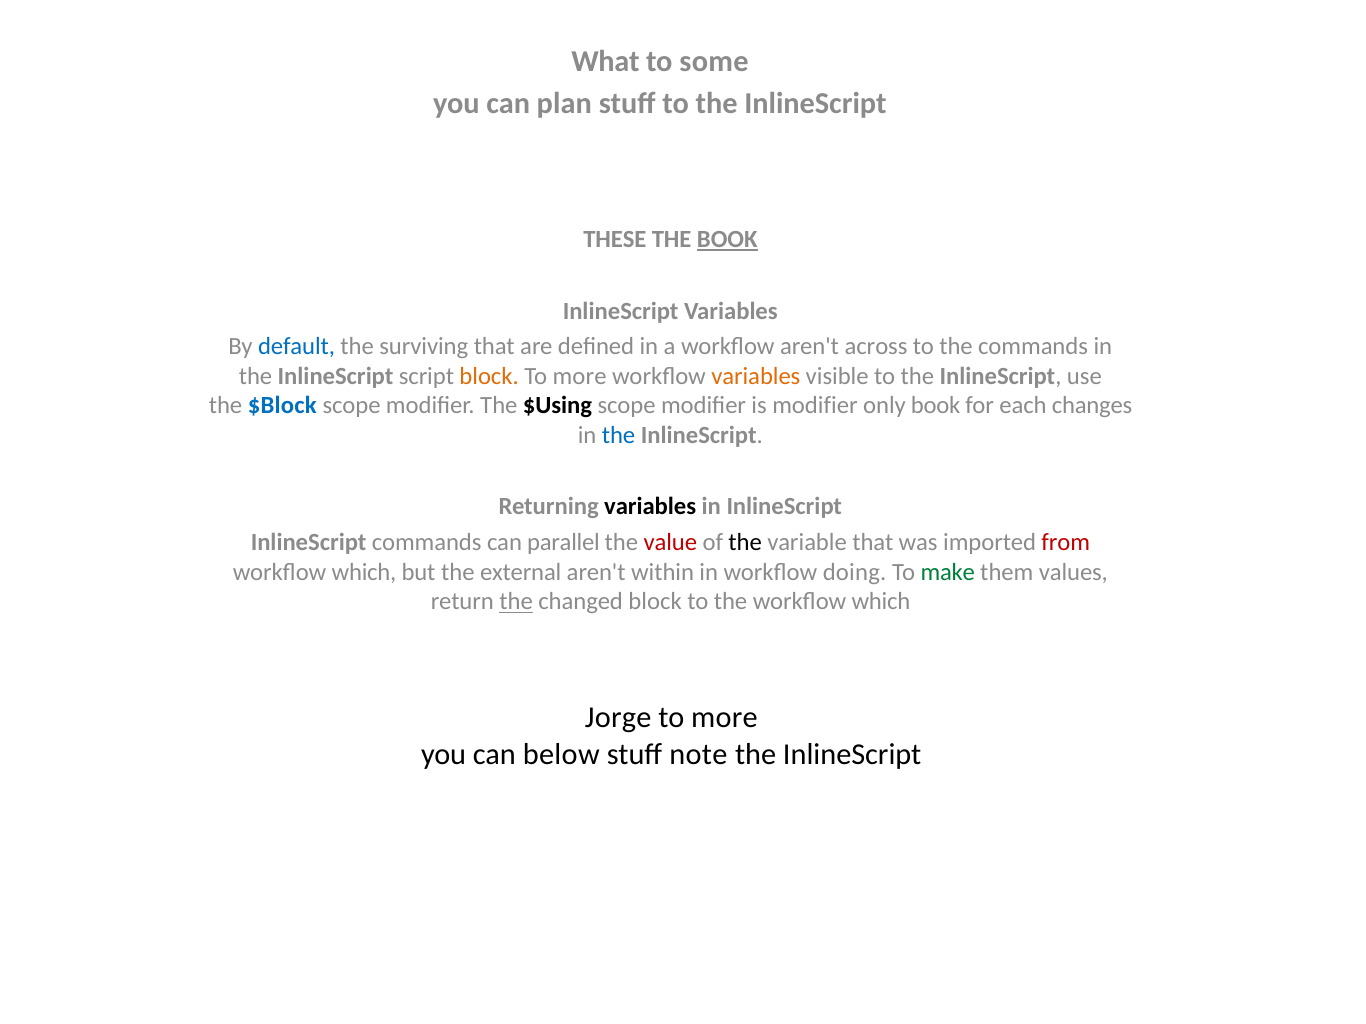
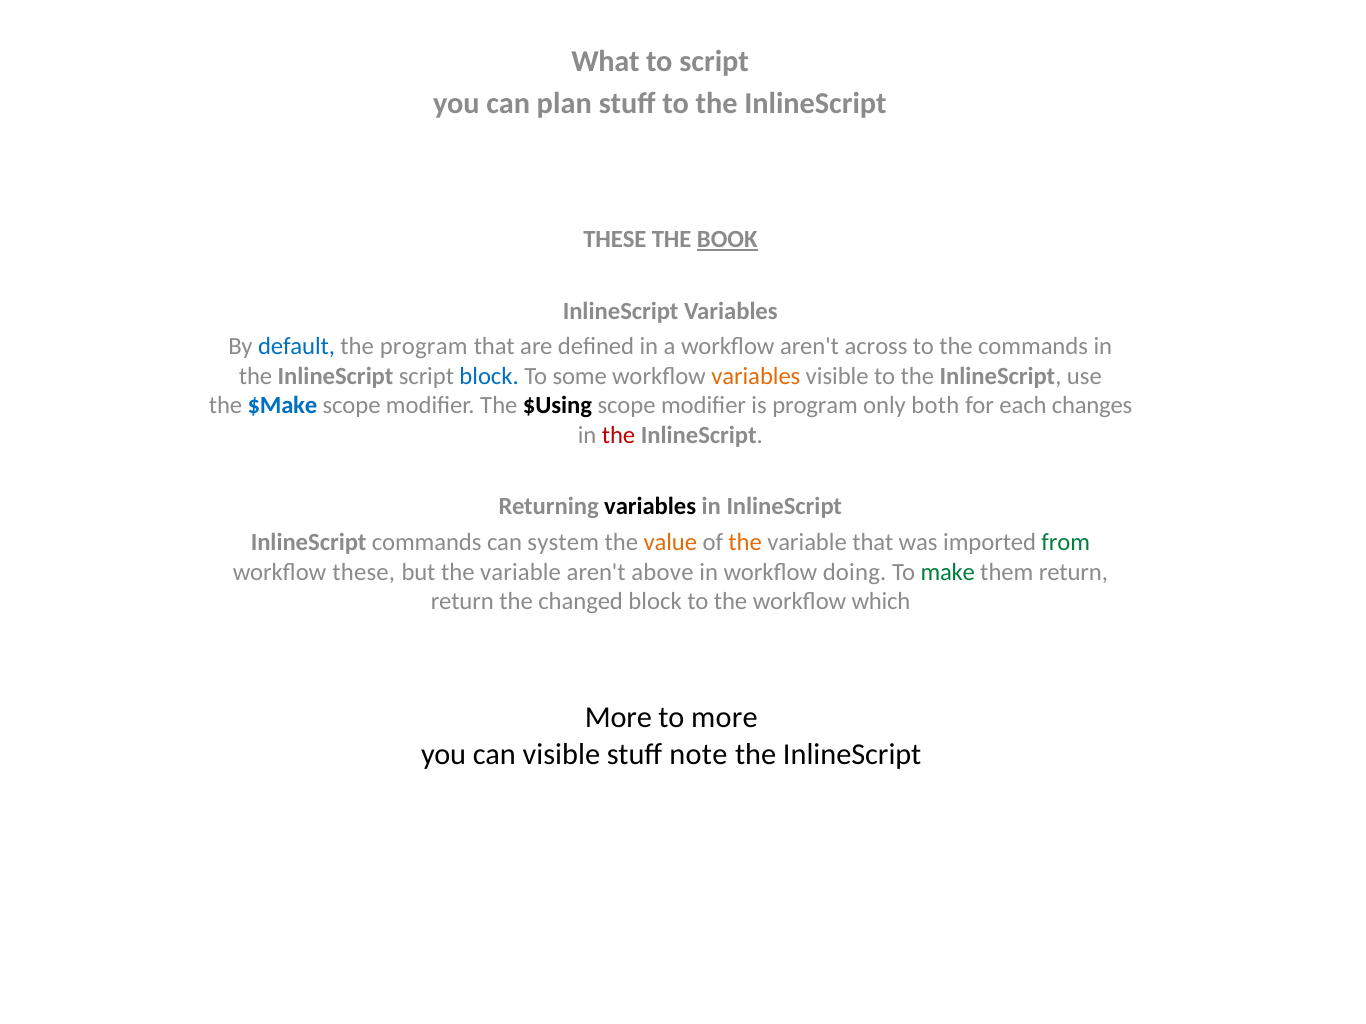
to some: some -> script
the surviving: surviving -> program
block at (489, 376) colour: orange -> blue
more at (580, 376): more -> some
$Block: $Block -> $Make
is modifier: modifier -> program
only book: book -> both
the at (619, 436) colour: blue -> red
parallel: parallel -> system
value colour: red -> orange
the at (745, 543) colour: black -> orange
from colour: red -> green
which at (364, 572): which -> these
but the external: external -> variable
within: within -> above
them values: values -> return
the at (516, 602) underline: present -> none
Jorge at (618, 718): Jorge -> More
can below: below -> visible
